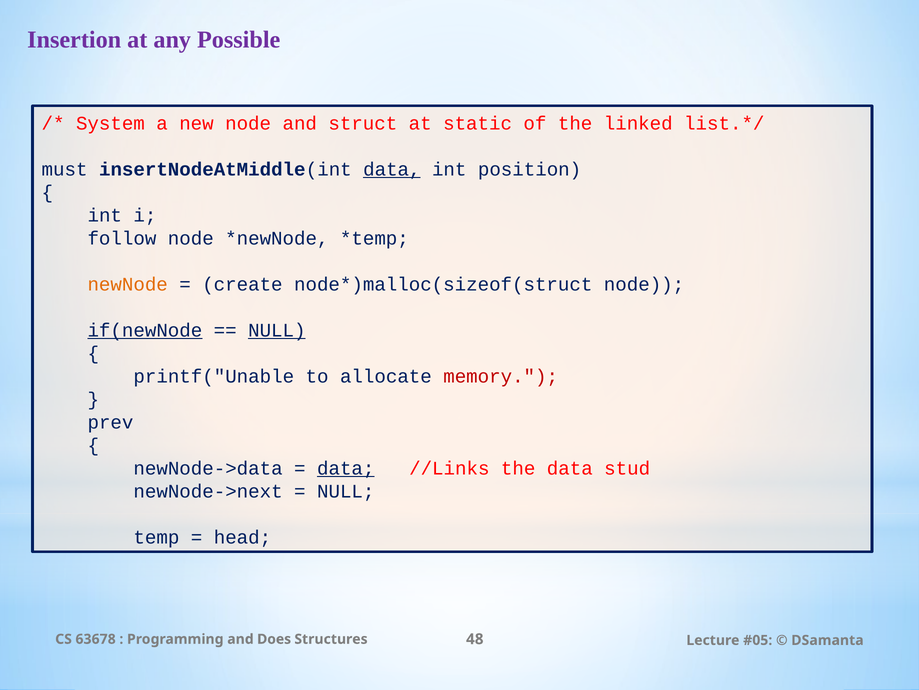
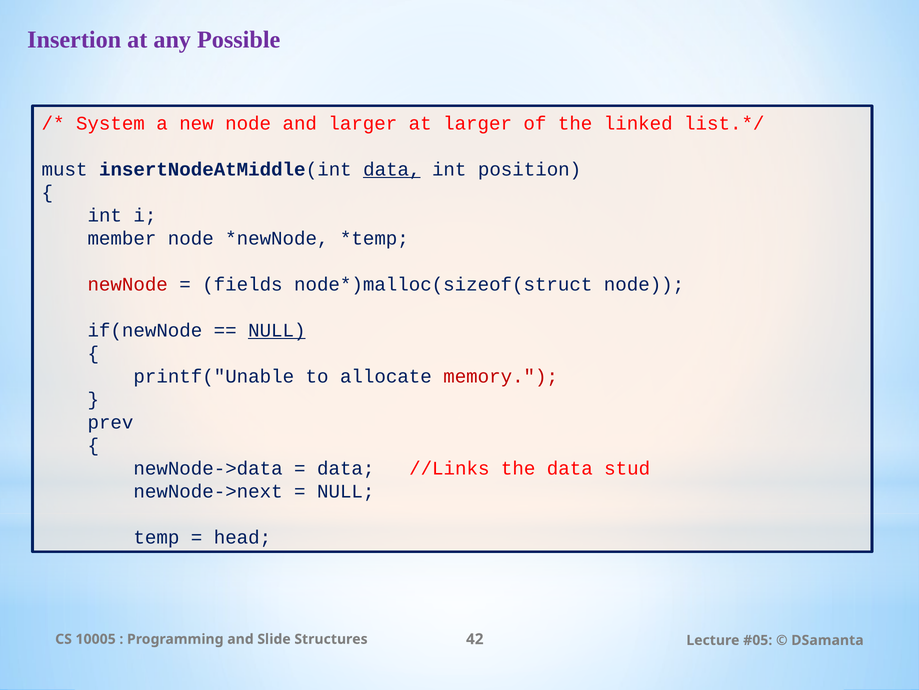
and struct: struct -> larger
at static: static -> larger
follow: follow -> member
newNode colour: orange -> red
create: create -> fields
if(newNode underline: present -> none
data at (346, 468) underline: present -> none
63678: 63678 -> 10005
Does: Does -> Slide
48: 48 -> 42
